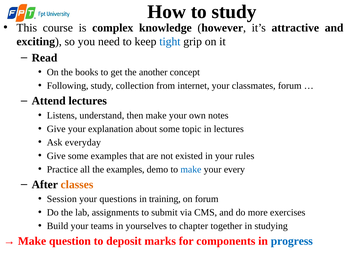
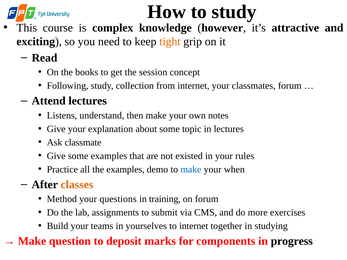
tight colour: blue -> orange
another: another -> session
everyday: everyday -> classmate
every: every -> when
Session: Session -> Method
to chapter: chapter -> internet
progress colour: blue -> black
